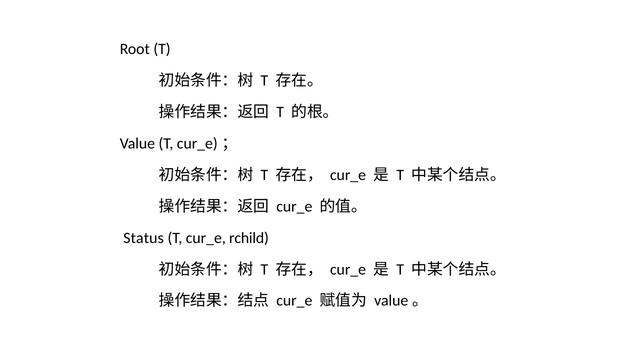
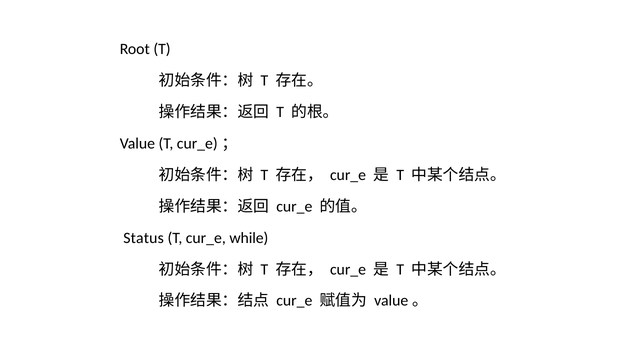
rchild: rchild -> while
